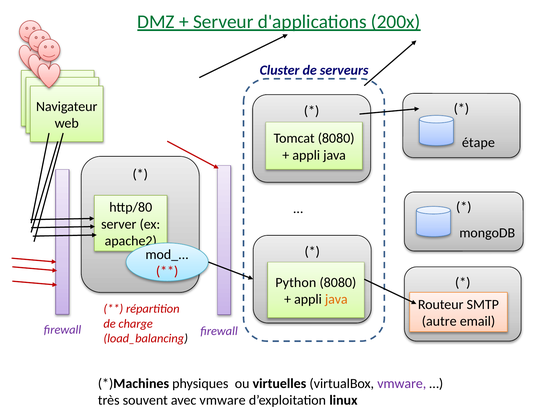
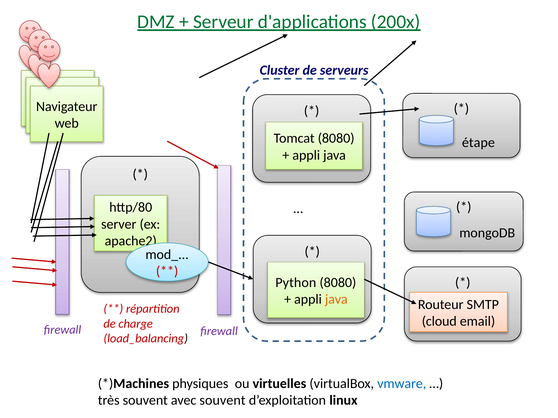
autre: autre -> cloud
vmware at (402, 384) colour: purple -> blue
avec vmware: vmware -> souvent
